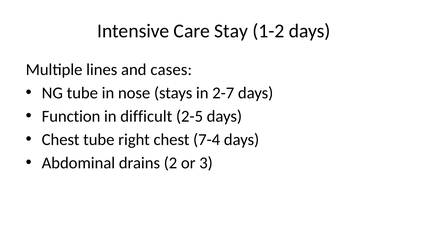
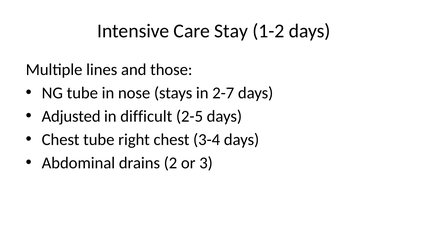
cases: cases -> those
Function: Function -> Adjusted
7-4: 7-4 -> 3-4
